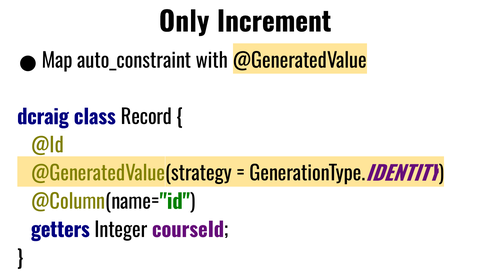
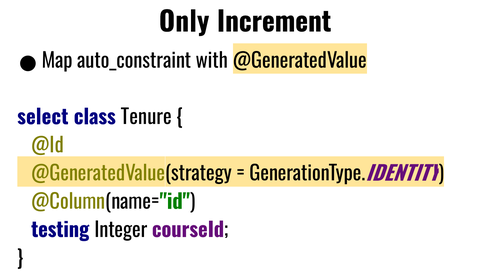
dcraig: dcraig -> select
Record: Record -> Tenure
getters: getters -> testing
